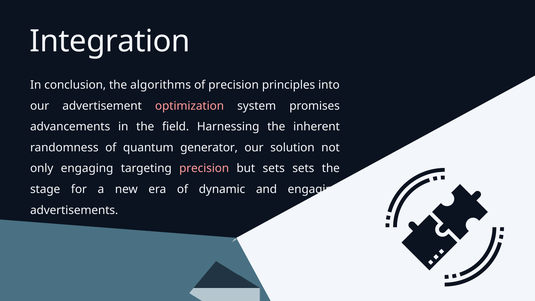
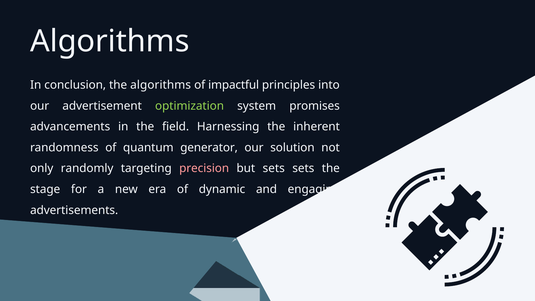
Integration at (110, 41): Integration -> Algorithms
of precision: precision -> impactful
optimization colour: pink -> light green
only engaging: engaging -> randomly
